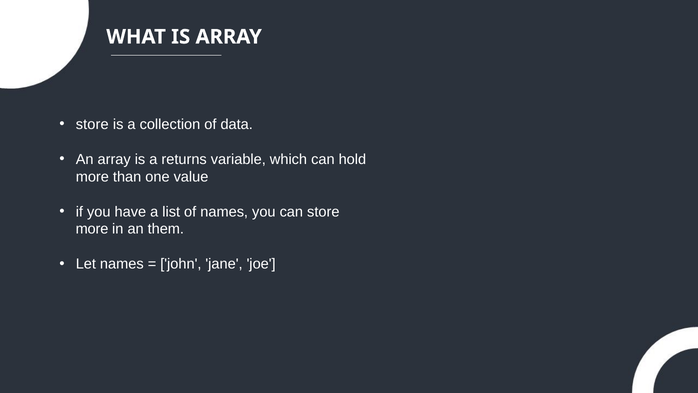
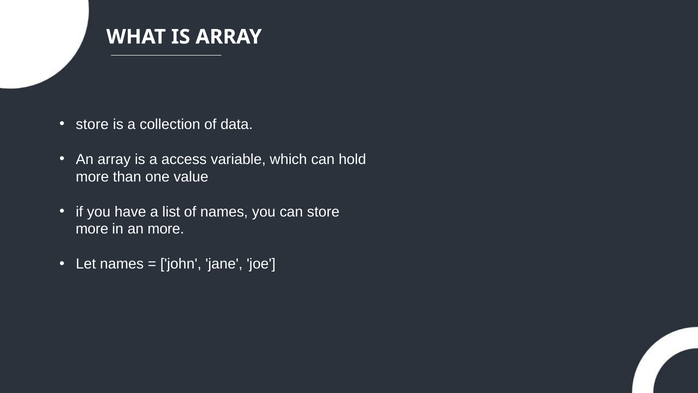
returns: returns -> access
an them: them -> more
